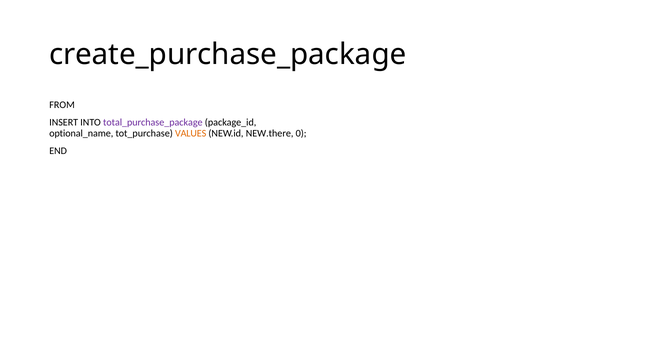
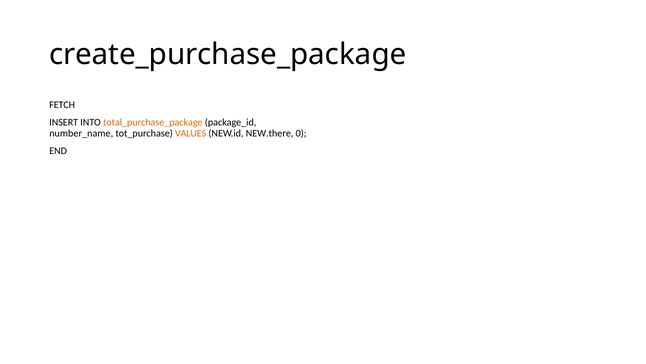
FROM: FROM -> FETCH
total_purchase_package colour: purple -> orange
optional_name: optional_name -> number_name
